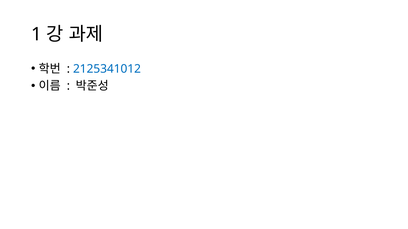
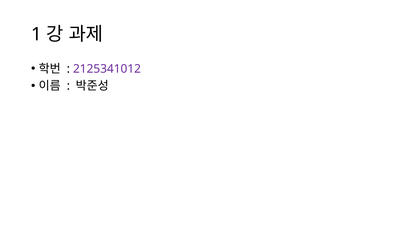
2125341012 colour: blue -> purple
